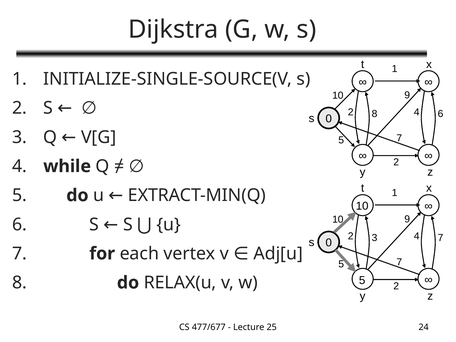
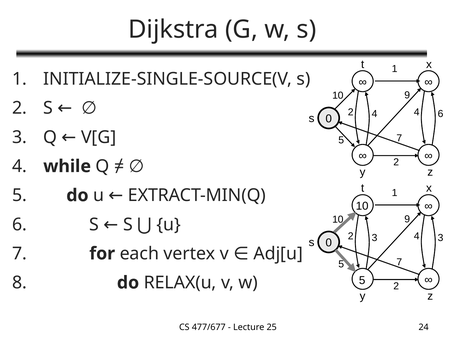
2 8: 8 -> 4
4 7: 7 -> 3
